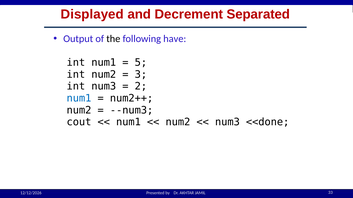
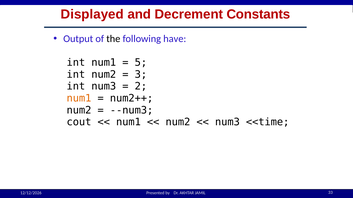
Separated: Separated -> Constants
num1 at (79, 99) colour: blue -> orange
<<done: <<done -> <<time
